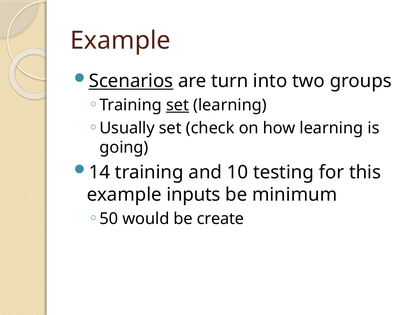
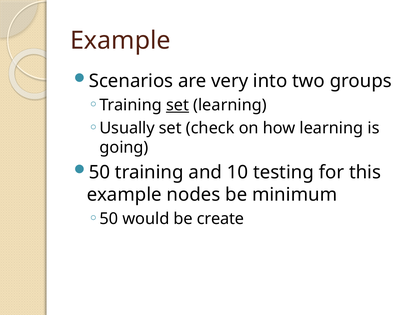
Scenarios underline: present -> none
turn: turn -> very
14 at (99, 172): 14 -> 50
inputs: inputs -> nodes
